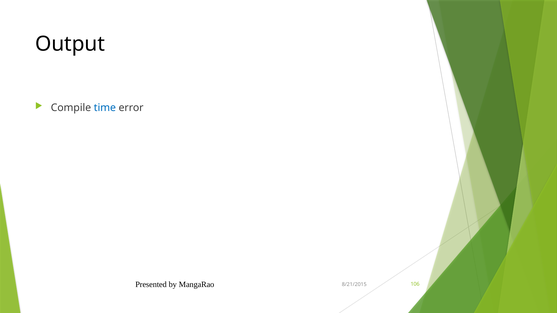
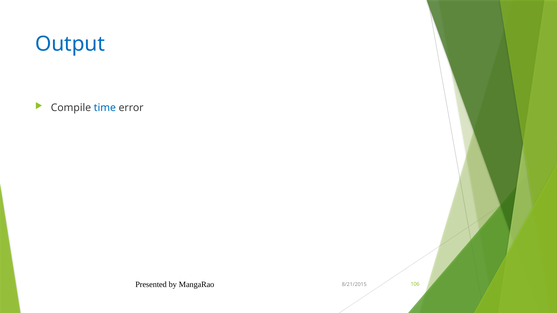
Output colour: black -> blue
